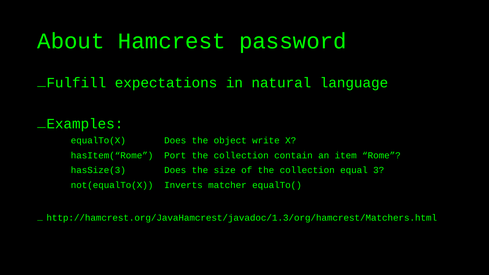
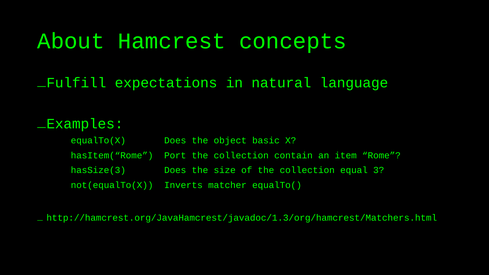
password: password -> concepts
write: write -> basic
